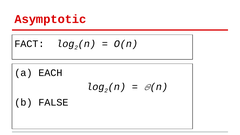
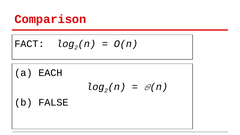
Asymptotic: Asymptotic -> Comparison
